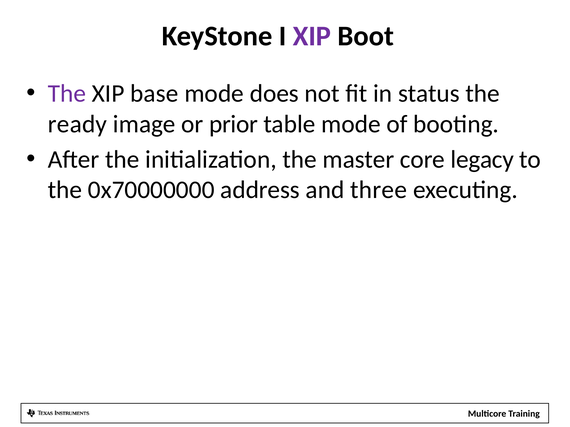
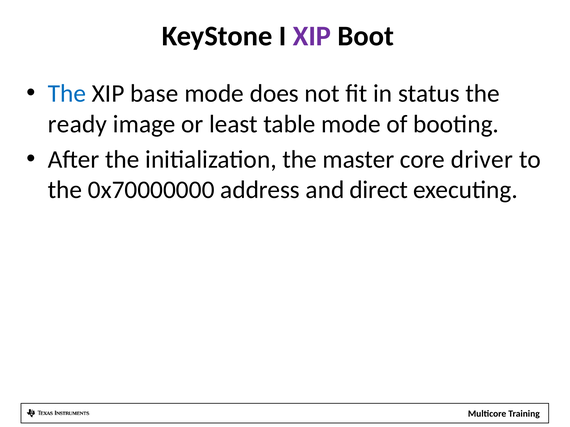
The at (67, 94) colour: purple -> blue
prior: prior -> least
legacy: legacy -> driver
three: three -> direct
